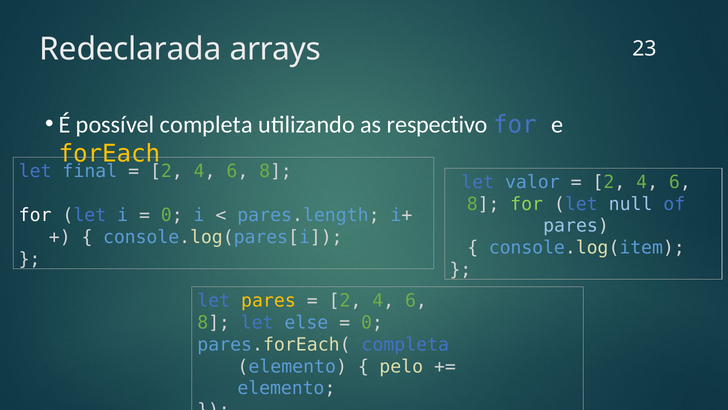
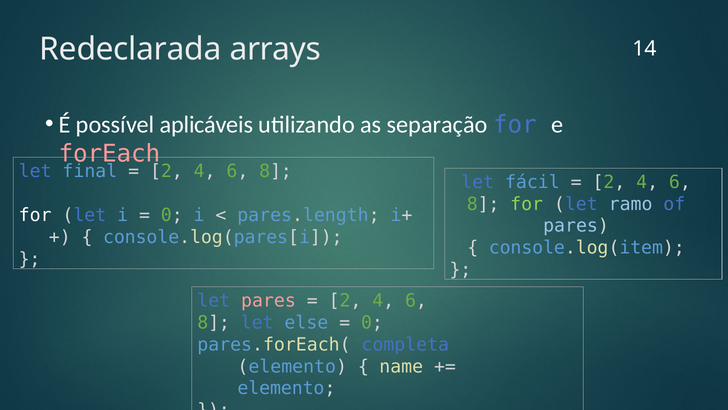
23: 23 -> 14
possível completa: completa -> aplicáveis
respectivo: respectivo -> separação
forEach colour: yellow -> pink
valor: valor -> fácil
null: null -> ramo
pares at (268, 301) colour: yellow -> pink
pelo: pelo -> name
